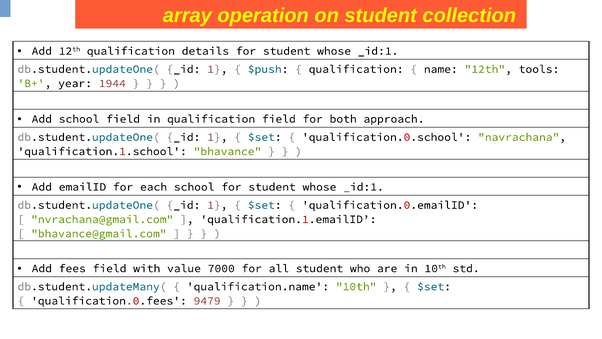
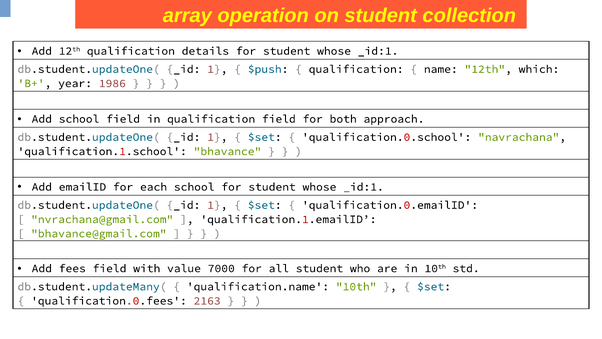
tools: tools -> which
1944: 1944 -> 1986
9479: 9479 -> 2163
